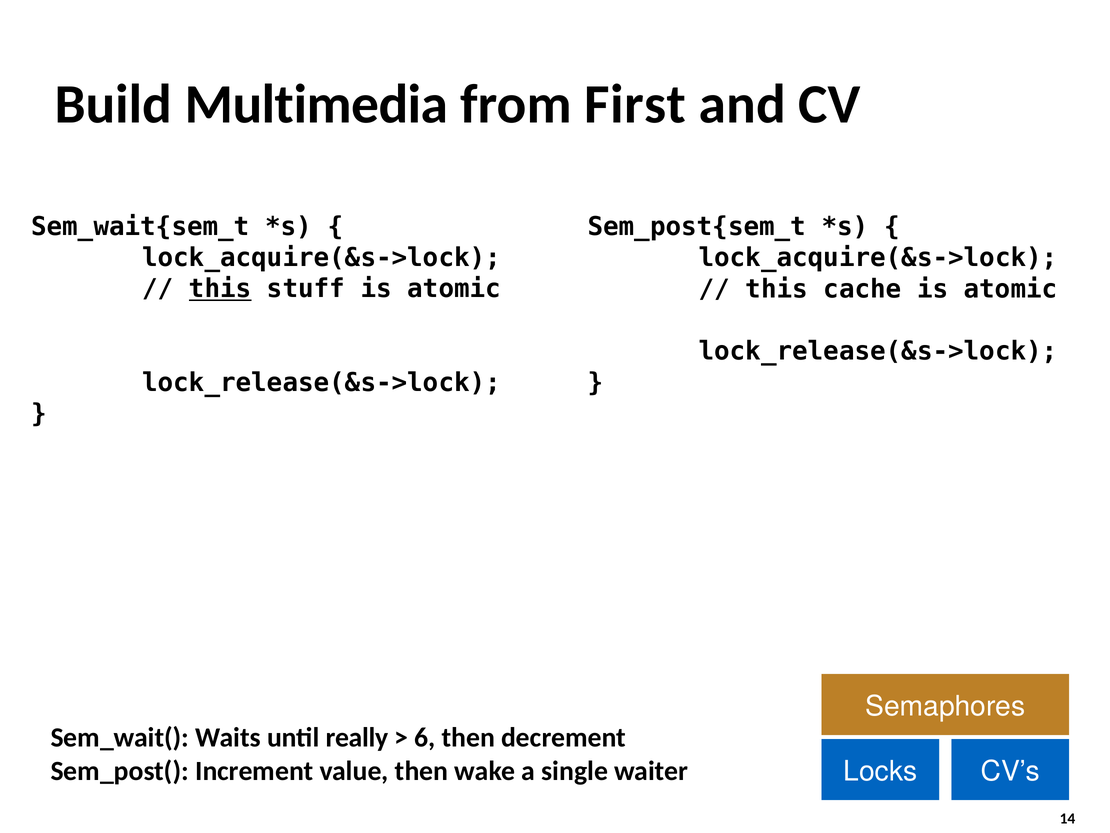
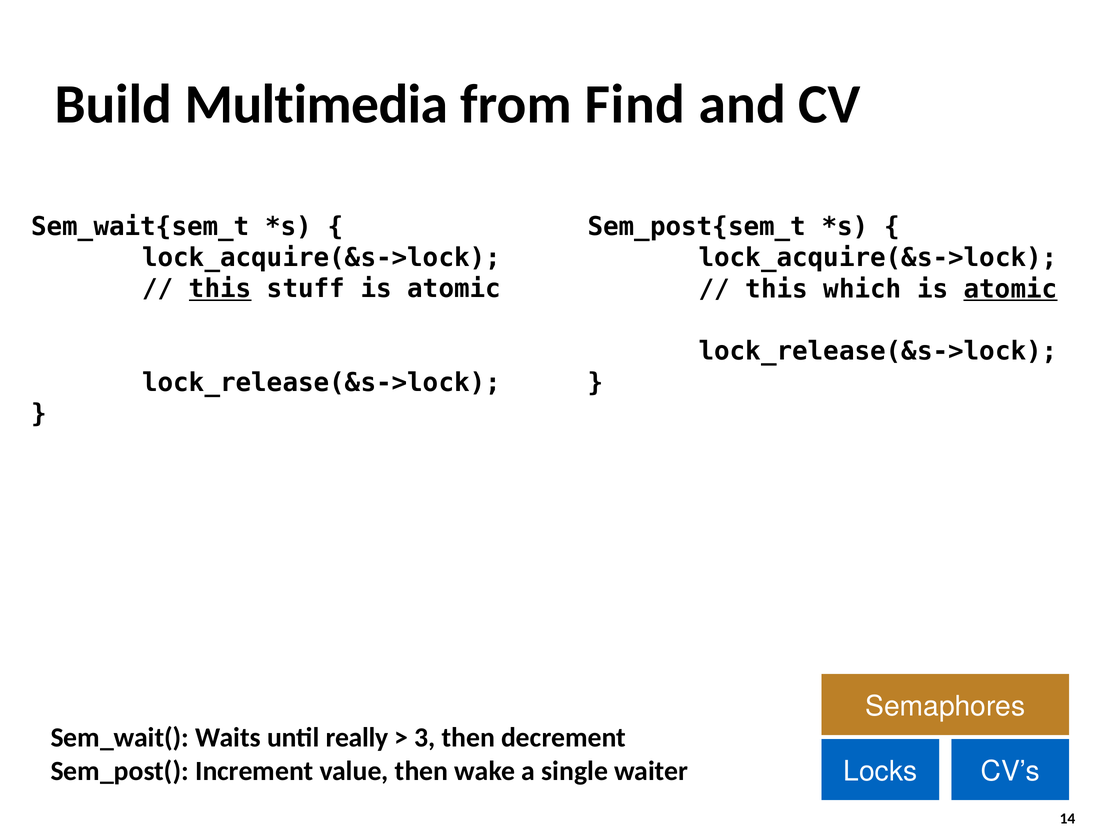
First: First -> Find
cache: cache -> which
atomic at (1011, 289) underline: none -> present
6: 6 -> 3
